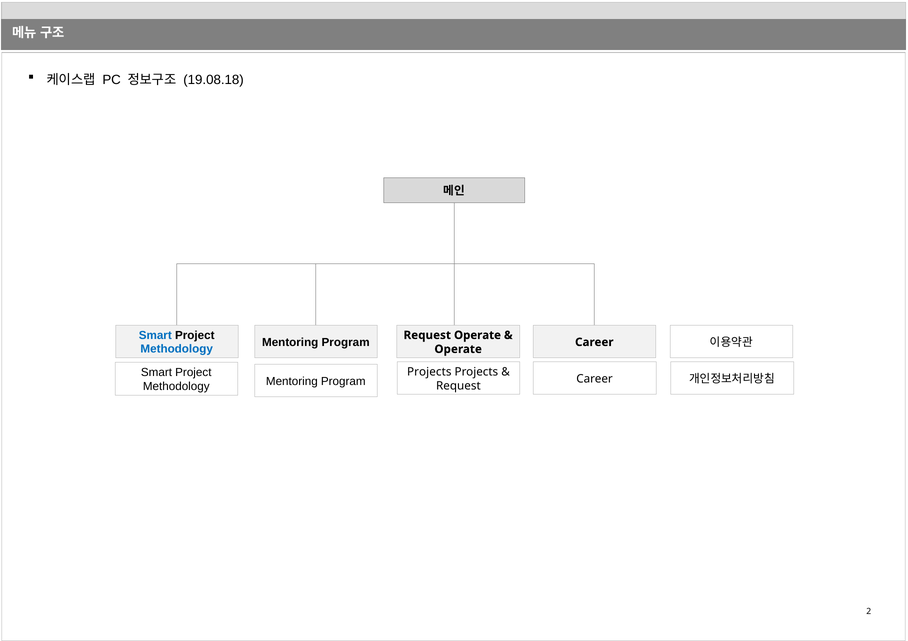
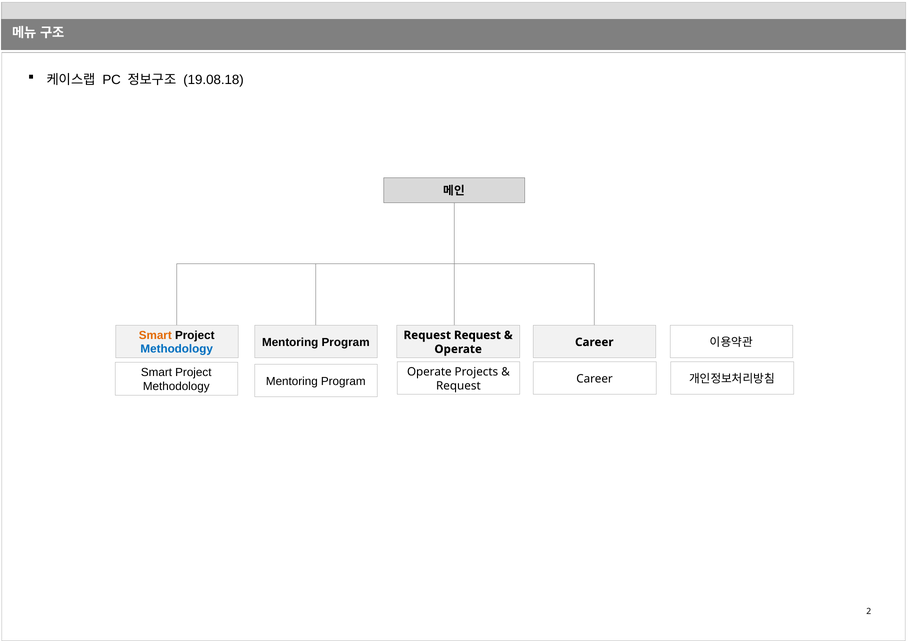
Smart at (155, 335) colour: blue -> orange
Request Operate: Operate -> Request
Projects at (429, 372): Projects -> Operate
